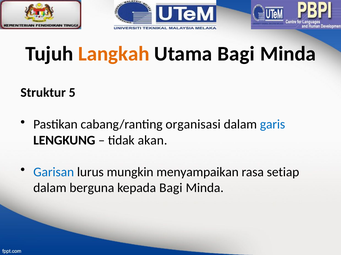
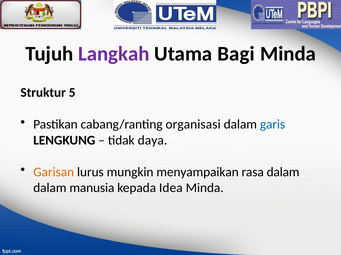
Langkah colour: orange -> purple
akan: akan -> daya
Garisan colour: blue -> orange
rasa setiap: setiap -> dalam
berguna: berguna -> manusia
kepada Bagi: Bagi -> Idea
